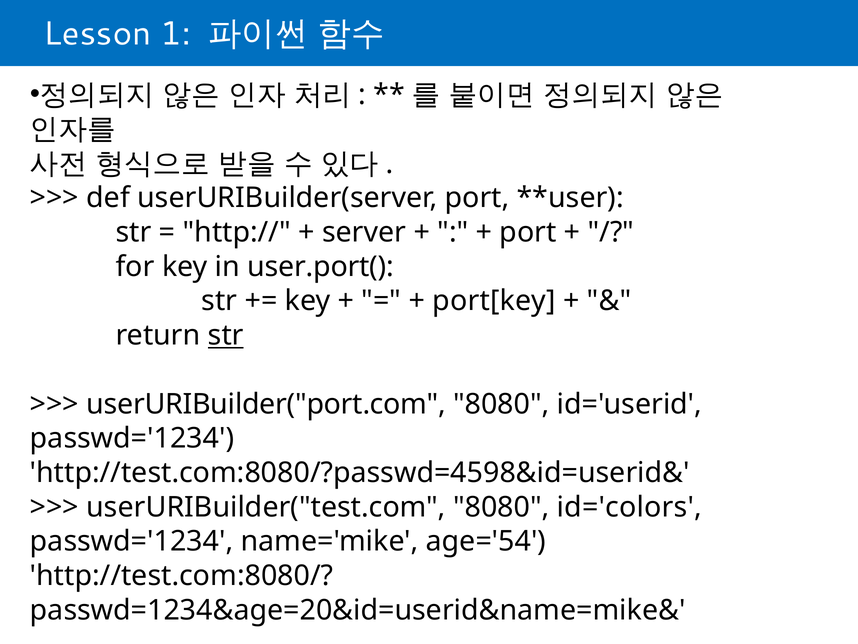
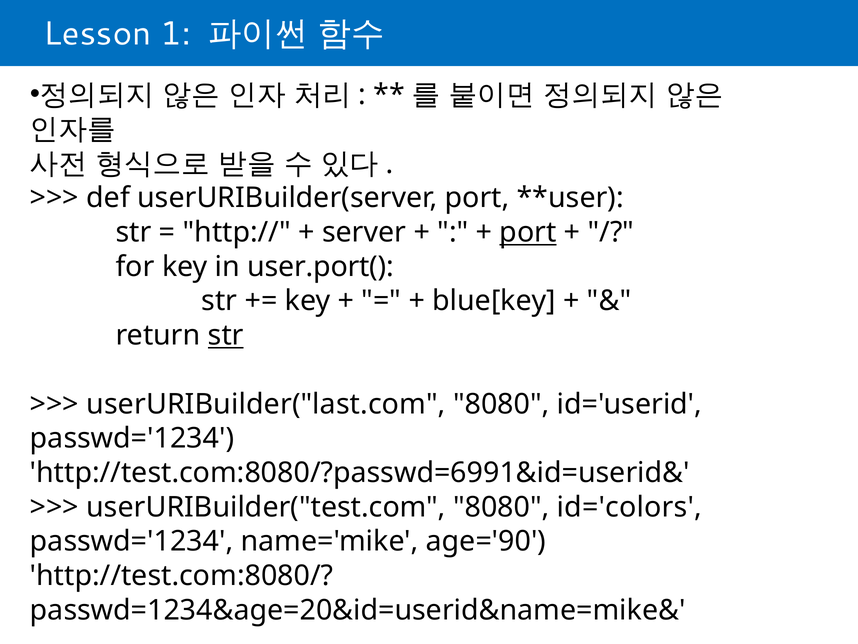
port at (528, 232) underline: none -> present
port[key: port[key -> blue[key
userURIBuilder("port.com: userURIBuilder("port.com -> userURIBuilder("last.com
http://test.com:8080/?passwd=4598&id=userid&: http://test.com:8080/?passwd=4598&id=userid& -> http://test.com:8080/?passwd=6991&id=userid&
age='54: age='54 -> age='90
